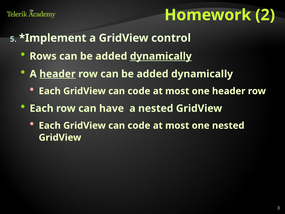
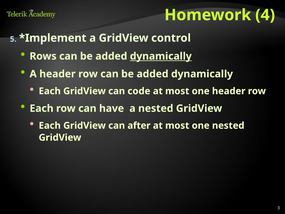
2: 2 -> 4
header at (57, 74) underline: present -> none
code at (139, 125): code -> after
